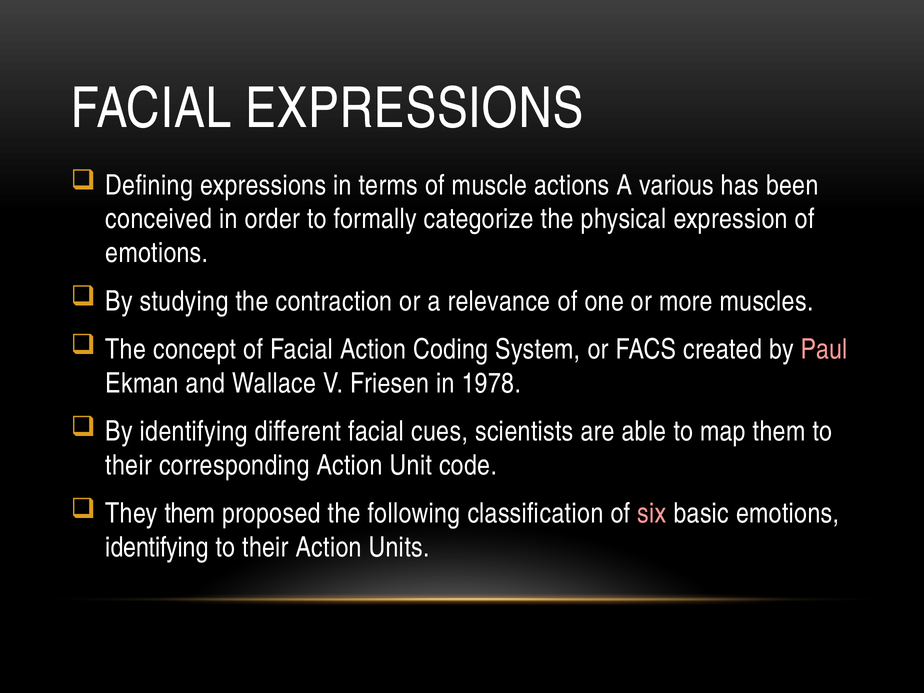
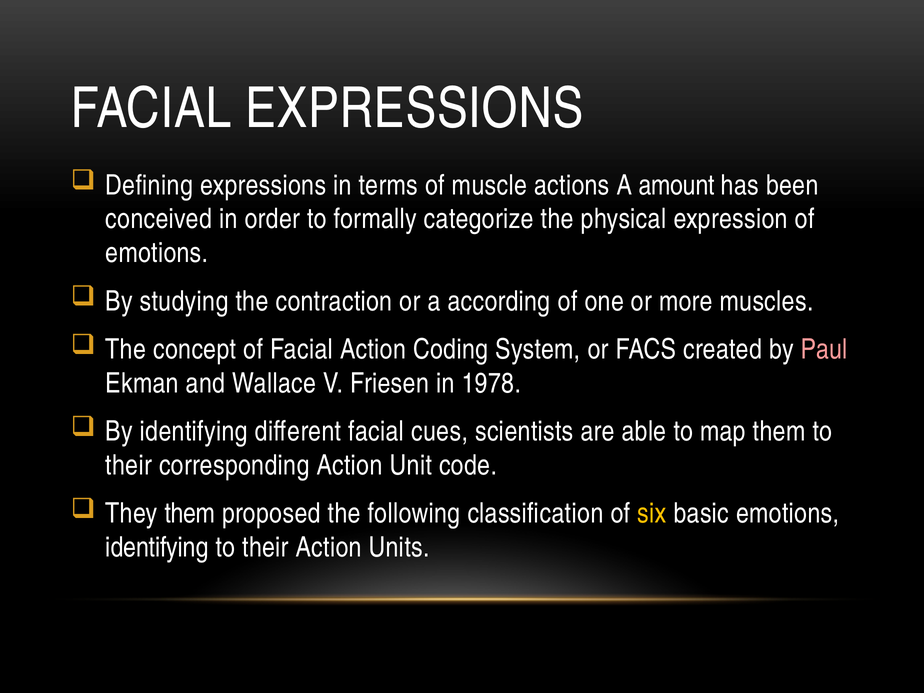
various: various -> amount
relevance: relevance -> according
six colour: pink -> yellow
